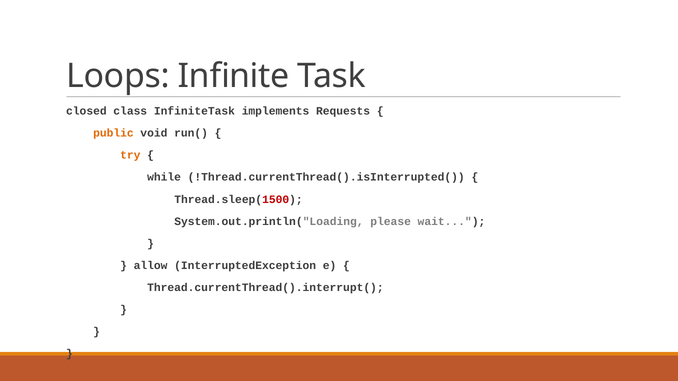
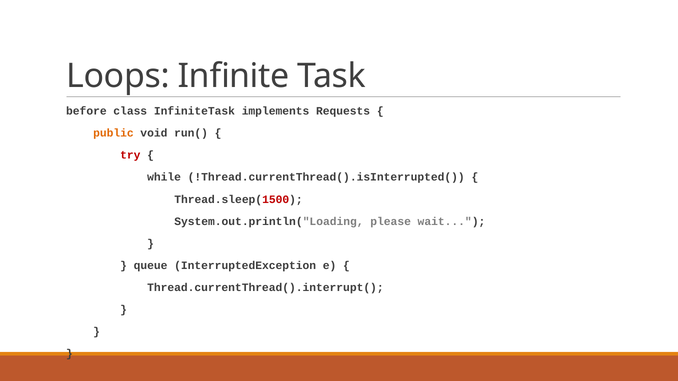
closed: closed -> before
try colour: orange -> red
allow: allow -> queue
